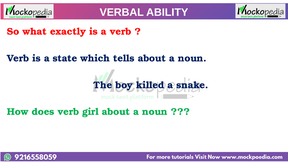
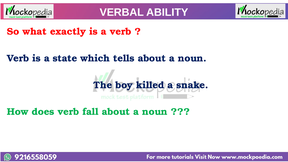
girl: girl -> fall
